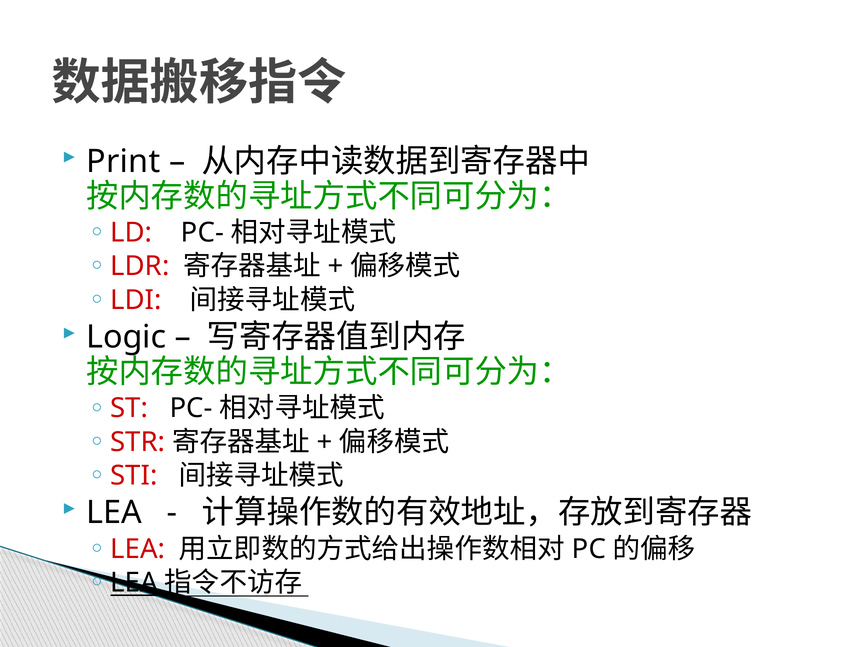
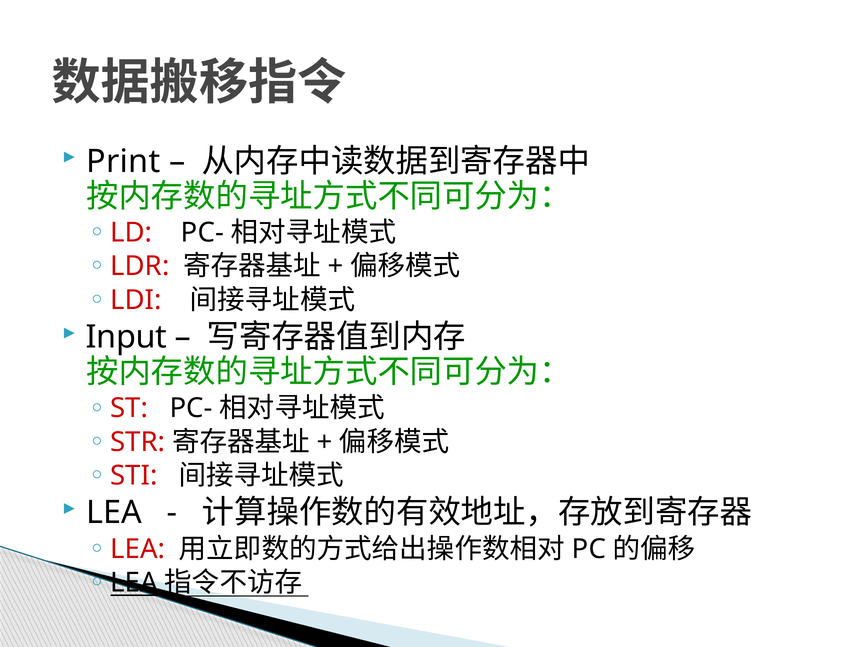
Logic: Logic -> Input
